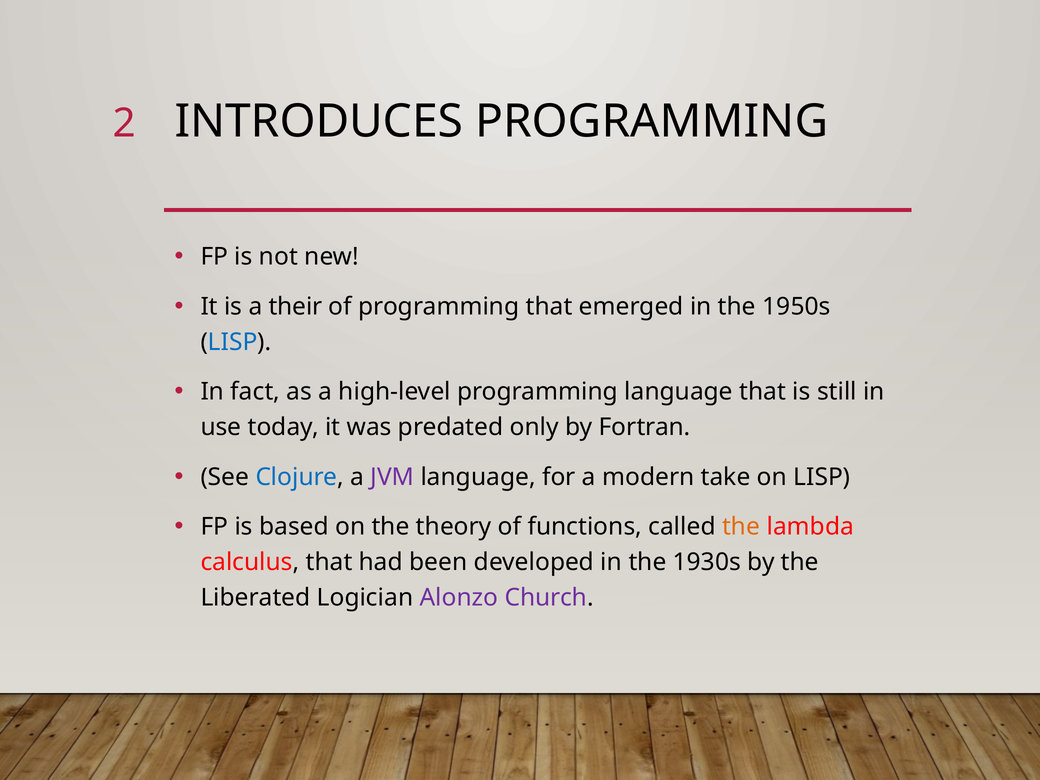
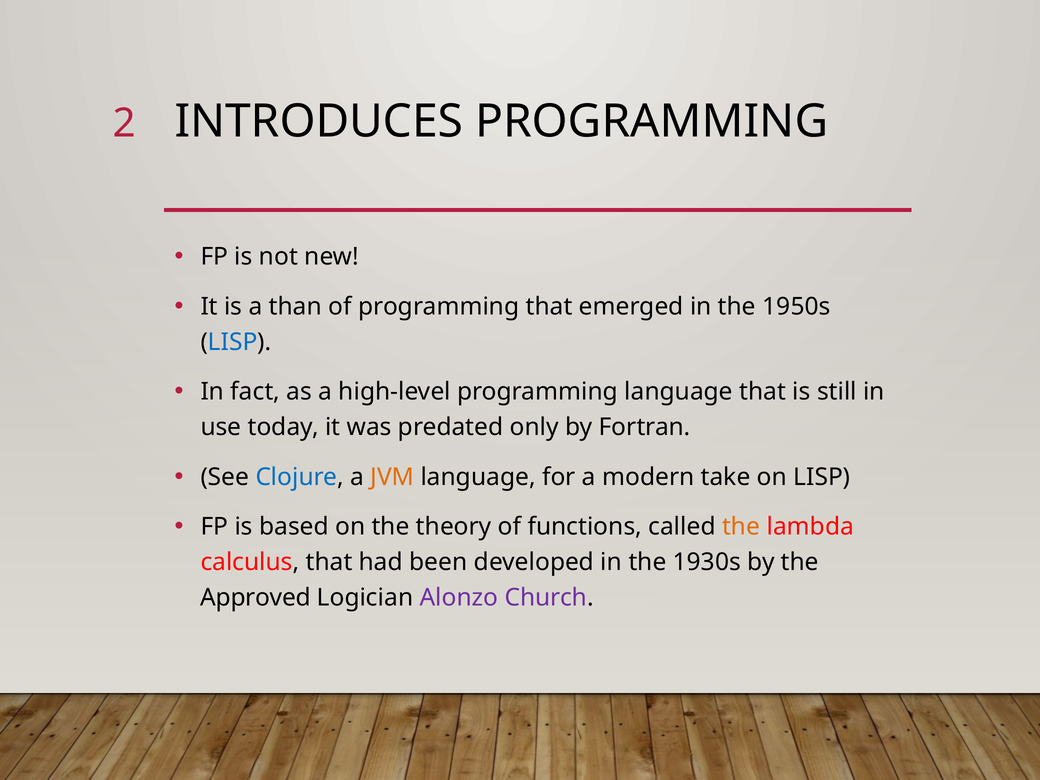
their: their -> than
JVM colour: purple -> orange
Liberated: Liberated -> Approved
